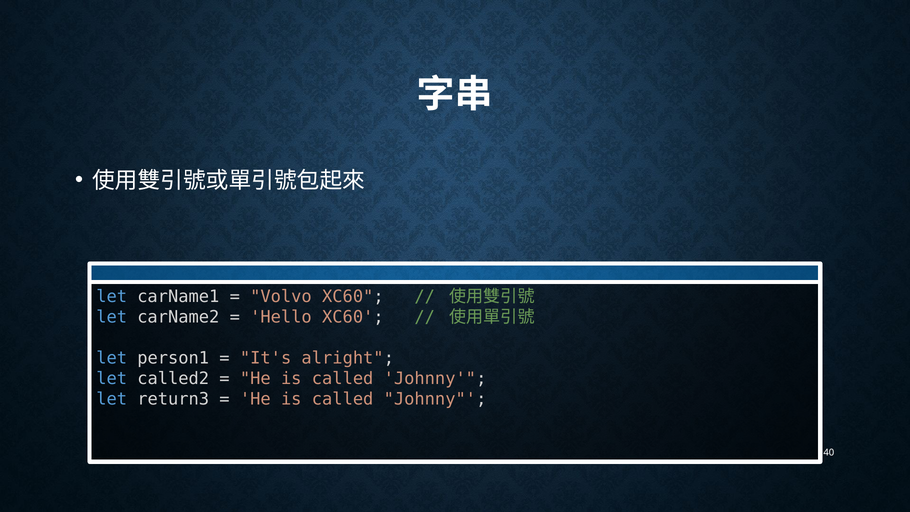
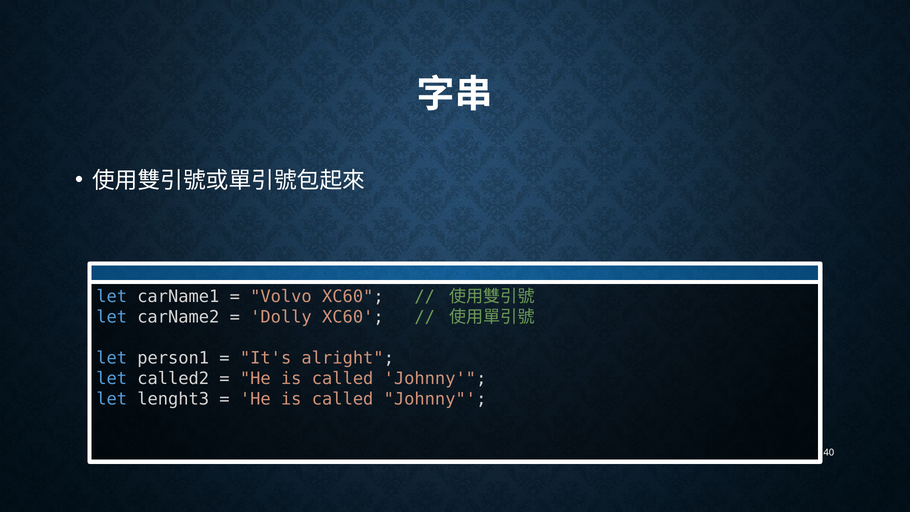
Hello: Hello -> Dolly
return3: return3 -> lenght3
